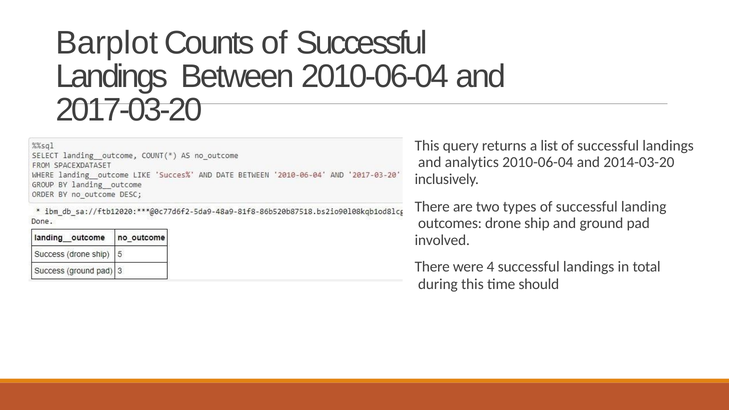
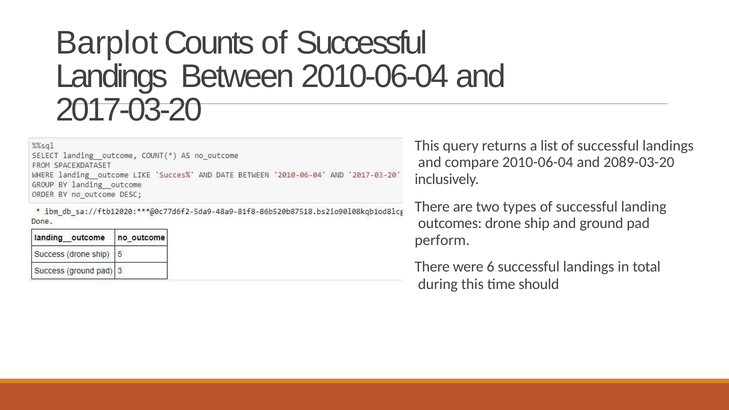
analytics: analytics -> compare
2014-03-20: 2014-03-20 -> 2089-03-20
involved: involved -> perform
4: 4 -> 6
